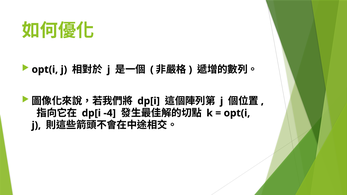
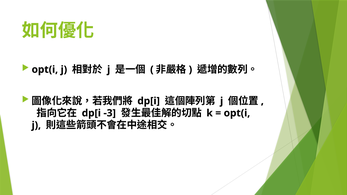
-4: -4 -> -3
